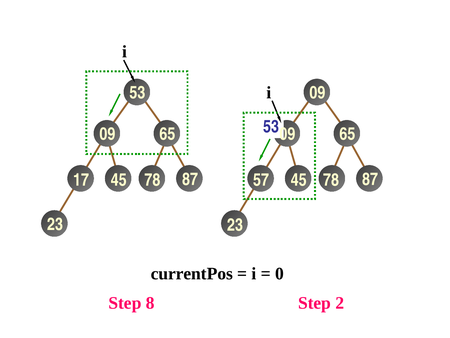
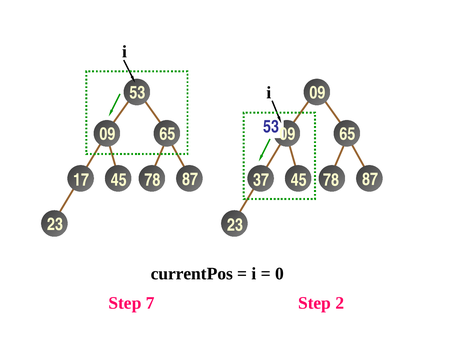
57: 57 -> 37
8: 8 -> 7
